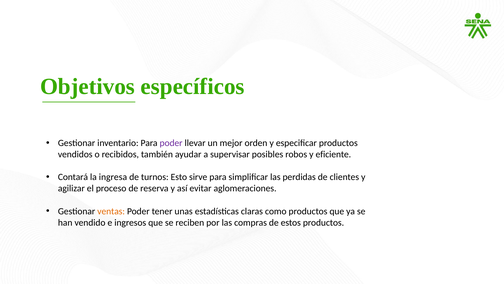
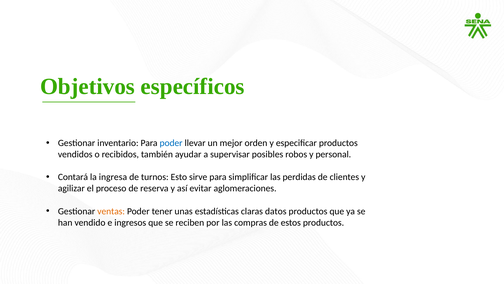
poder at (171, 143) colour: purple -> blue
eficiente: eficiente -> personal
como: como -> datos
